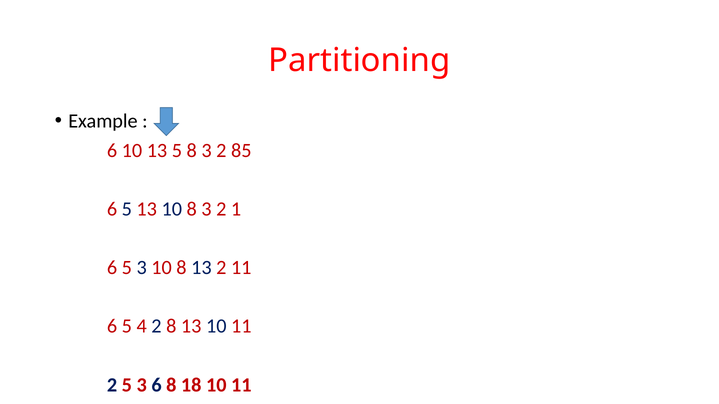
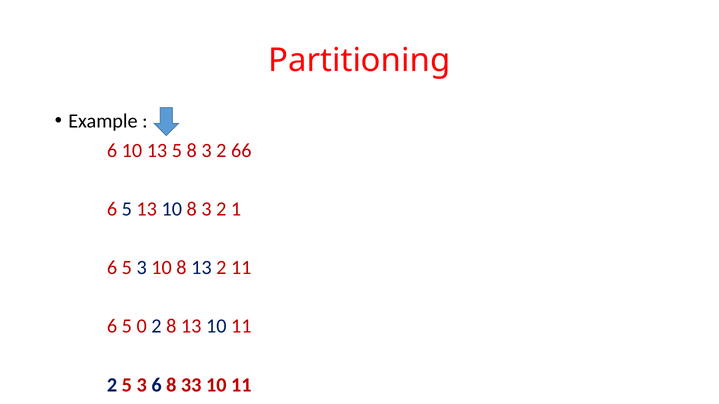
85: 85 -> 66
4: 4 -> 0
18: 18 -> 33
